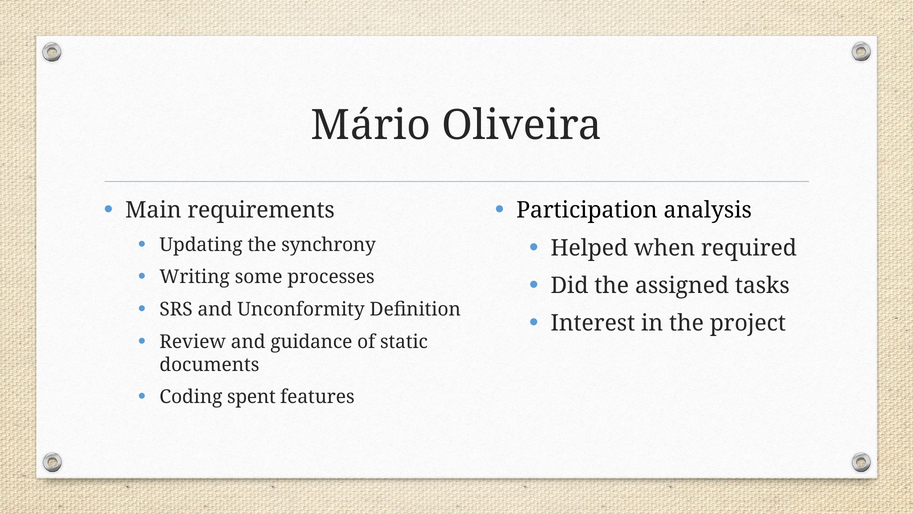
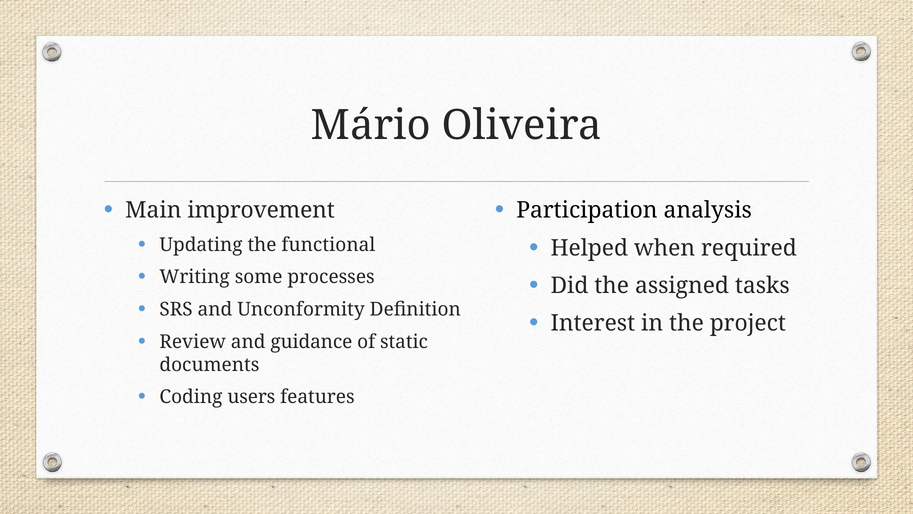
requirements: requirements -> improvement
synchrony: synchrony -> functional
spent: spent -> users
